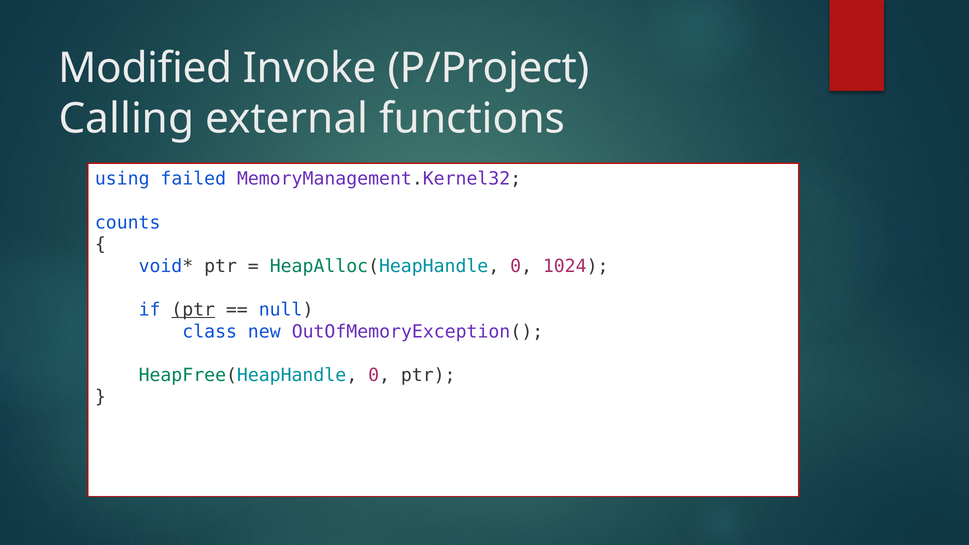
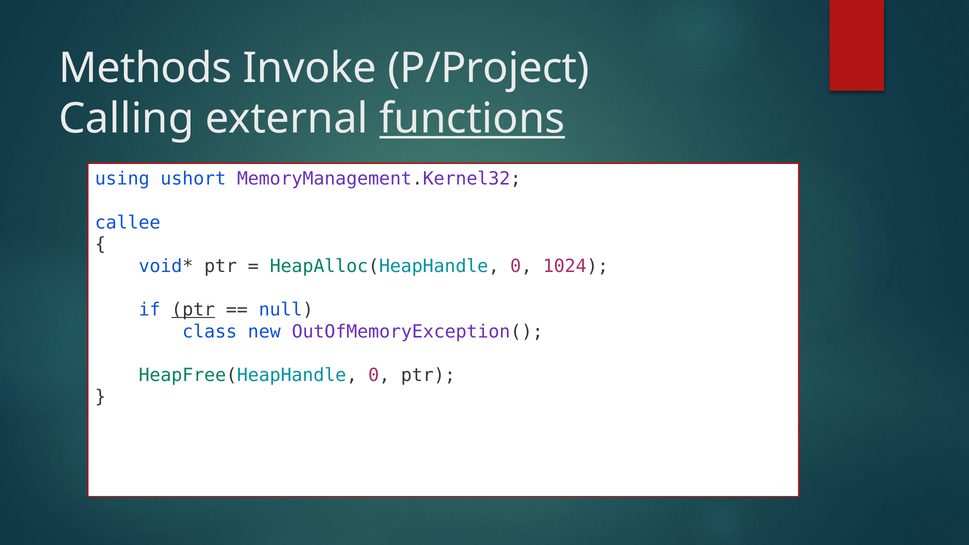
Modified: Modified -> Methods
functions underline: none -> present
failed: failed -> ushort
counts: counts -> callee
